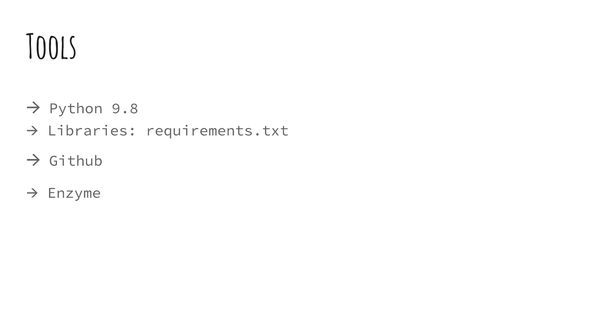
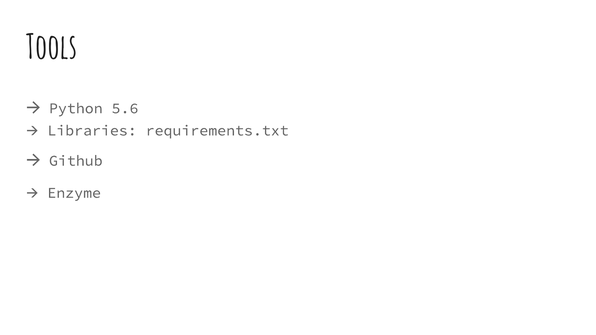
9.8: 9.8 -> 5.6
